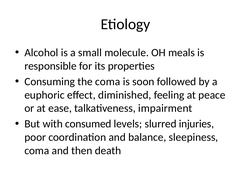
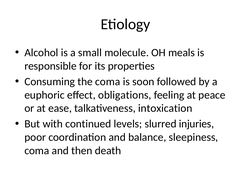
diminished: diminished -> obligations
impairment: impairment -> intoxication
consumed: consumed -> continued
